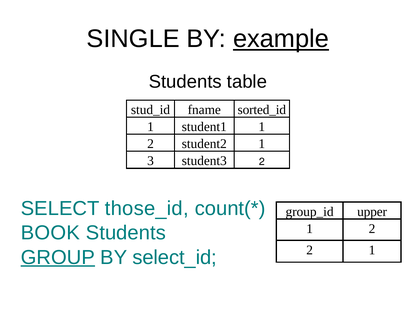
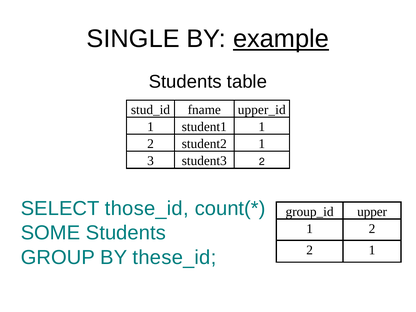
sorted_id: sorted_id -> upper_id
BOOK: BOOK -> SOME
GROUP underline: present -> none
select_id: select_id -> these_id
